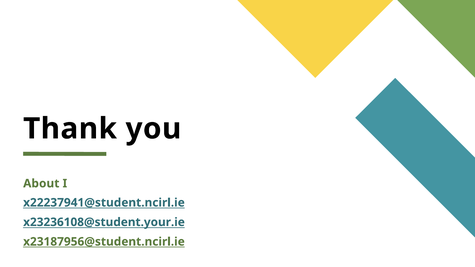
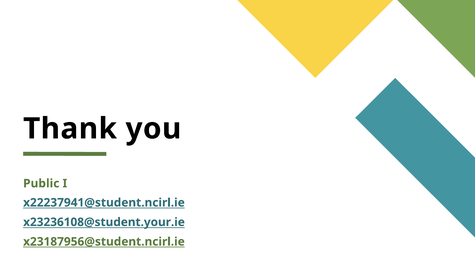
About: About -> Public
